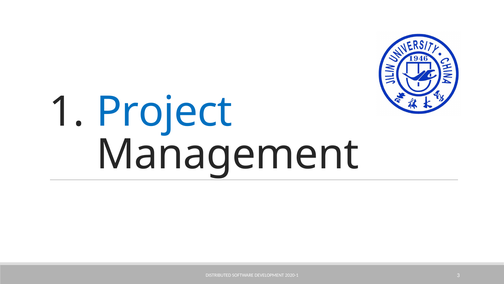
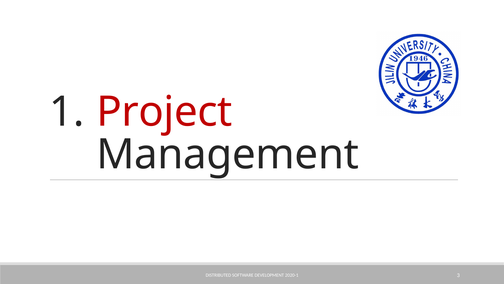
Project colour: blue -> red
